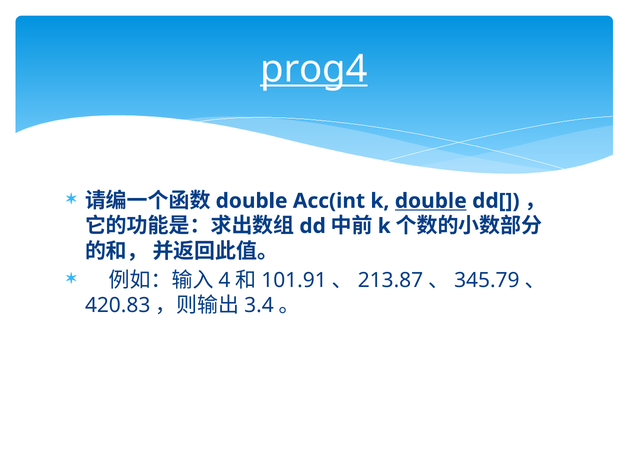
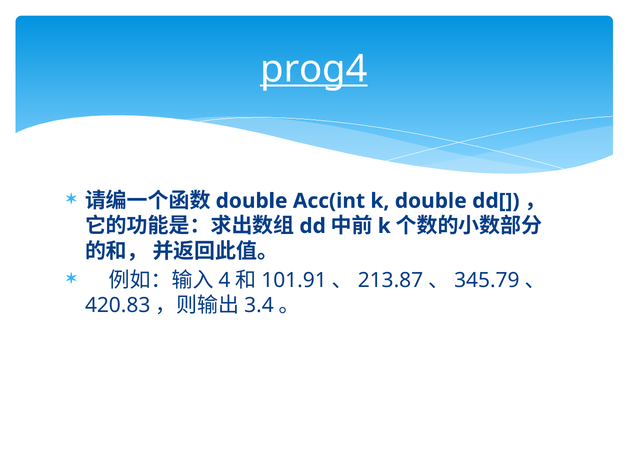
double at (431, 201) underline: present -> none
